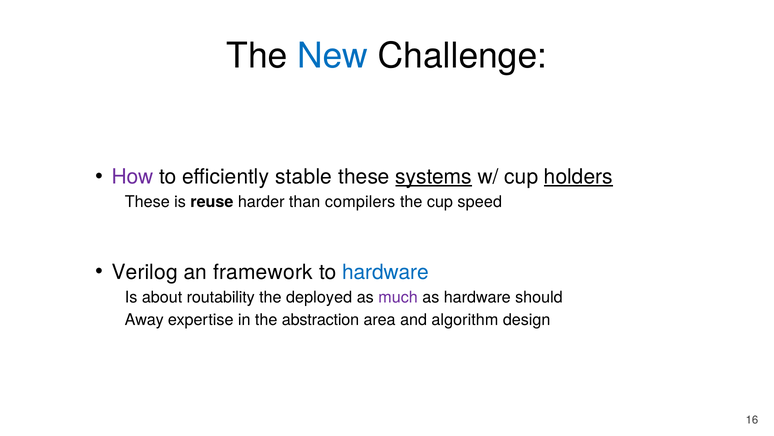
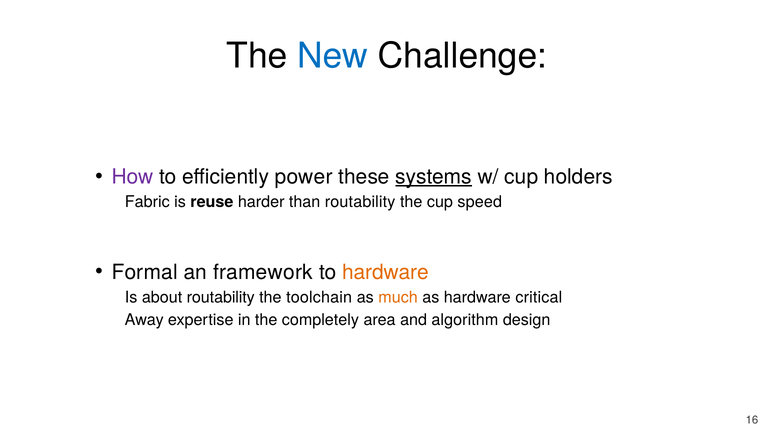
stable: stable -> power
holders underline: present -> none
These at (147, 202): These -> Fabric
than compilers: compilers -> routability
Verilog: Verilog -> Formal
hardware at (386, 272) colour: blue -> orange
deployed: deployed -> toolchain
much colour: purple -> orange
should: should -> critical
abstraction: abstraction -> completely
